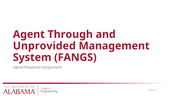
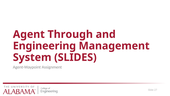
Unprovided: Unprovided -> Engineering
FANGS: FANGS -> SLIDES
